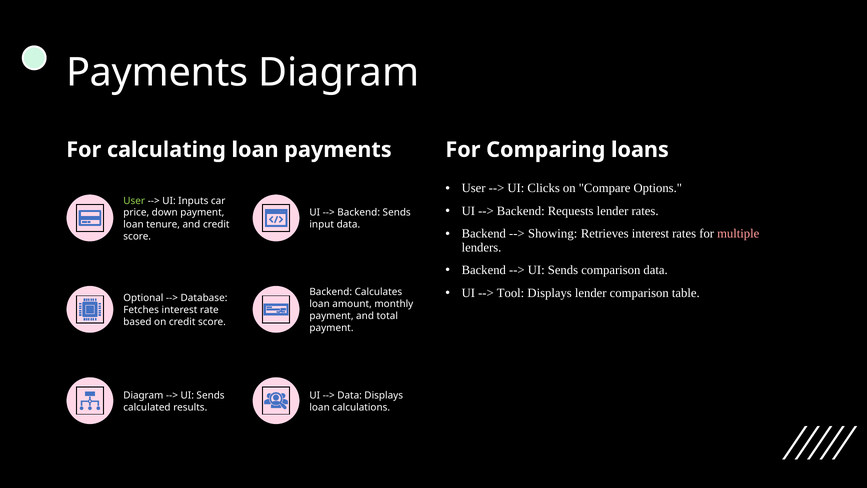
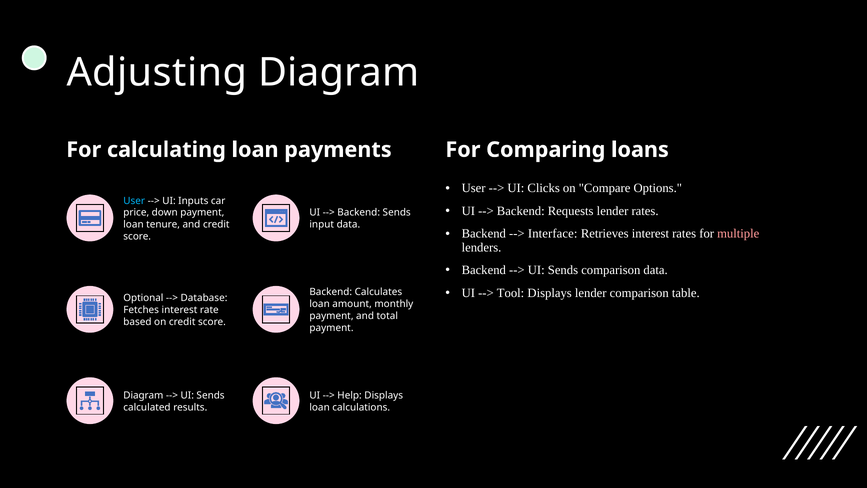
Payments at (157, 73): Payments -> Adjusting
User at (134, 201) colour: light green -> light blue
Showing: Showing -> Interface
Data at (350, 395): Data -> Help
